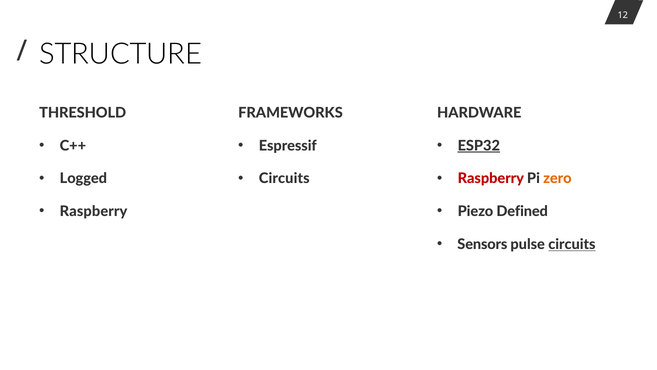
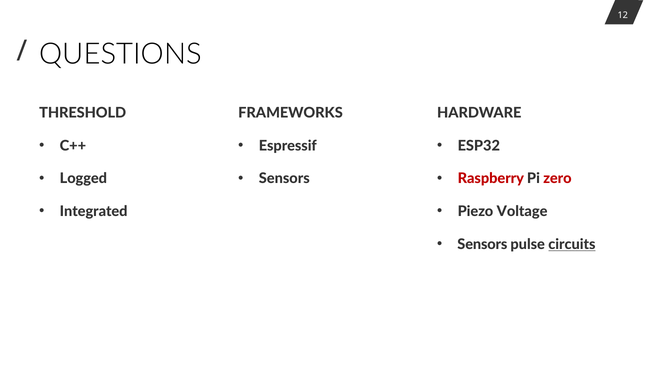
STRUCTURE: STRUCTURE -> QUESTIONS
ESP32 underline: present -> none
Circuits at (284, 178): Circuits -> Sensors
zero colour: orange -> red
Raspberry at (94, 211): Raspberry -> Integrated
Defined: Defined -> Voltage
